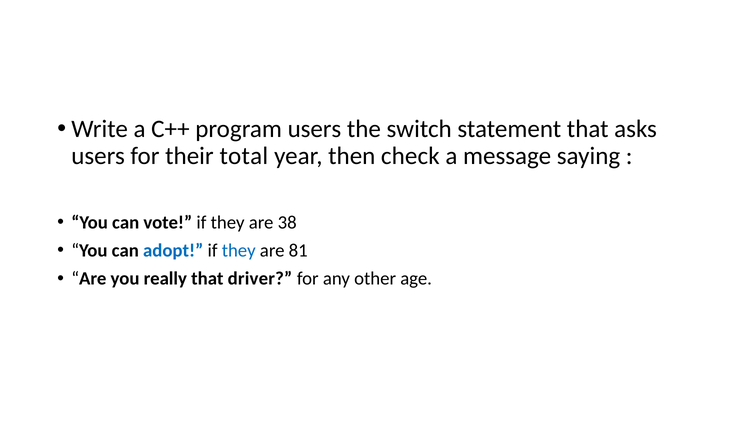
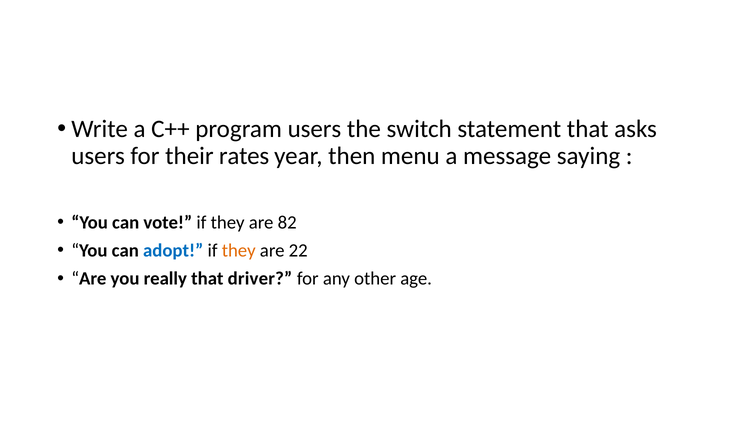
total: total -> rates
check: check -> menu
38: 38 -> 82
they at (239, 250) colour: blue -> orange
81: 81 -> 22
